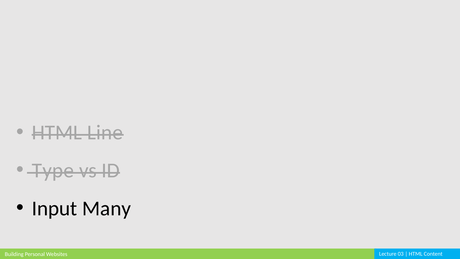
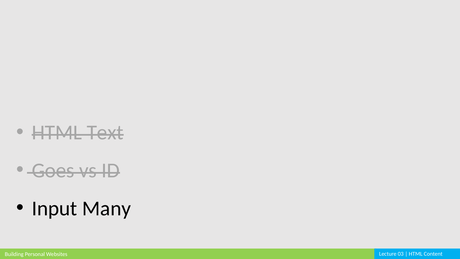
Line: Line -> Text
Type: Type -> Goes
